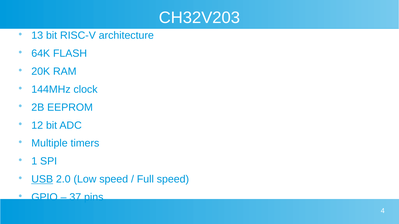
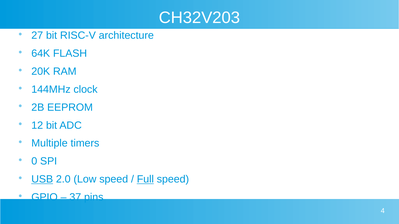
13: 13 -> 27
1: 1 -> 0
Full underline: none -> present
